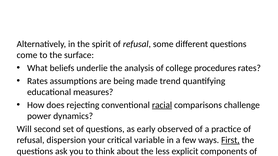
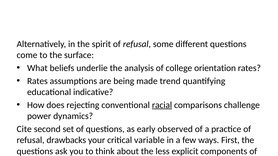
procedures: procedures -> orientation
measures: measures -> indicative
Will: Will -> Cite
dispersion: dispersion -> drawbacks
First underline: present -> none
